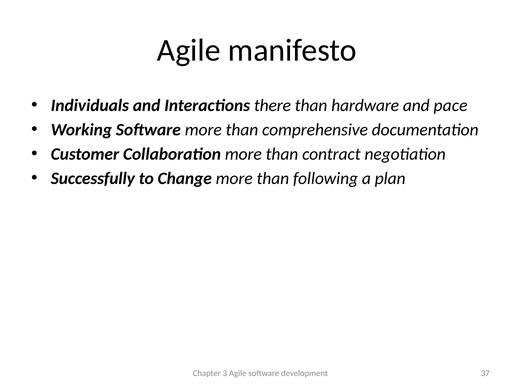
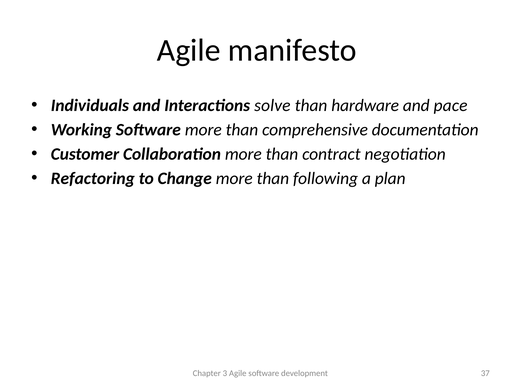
there: there -> solve
Successfully: Successfully -> Refactoring
